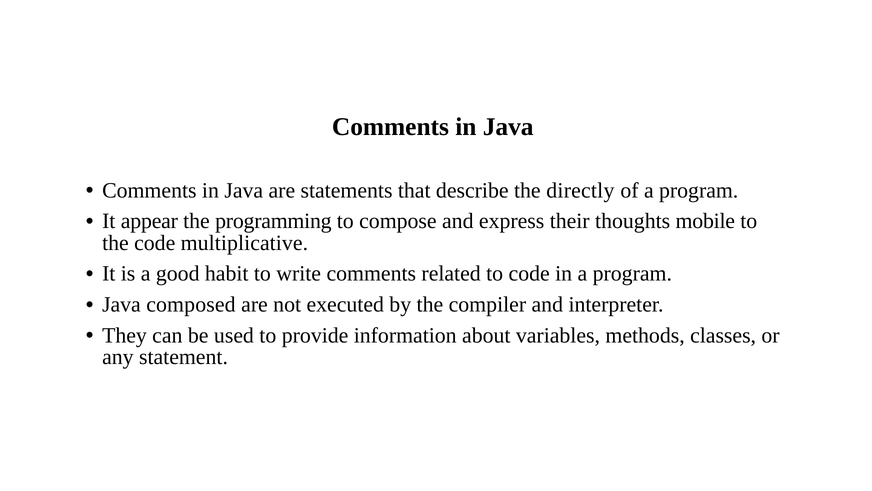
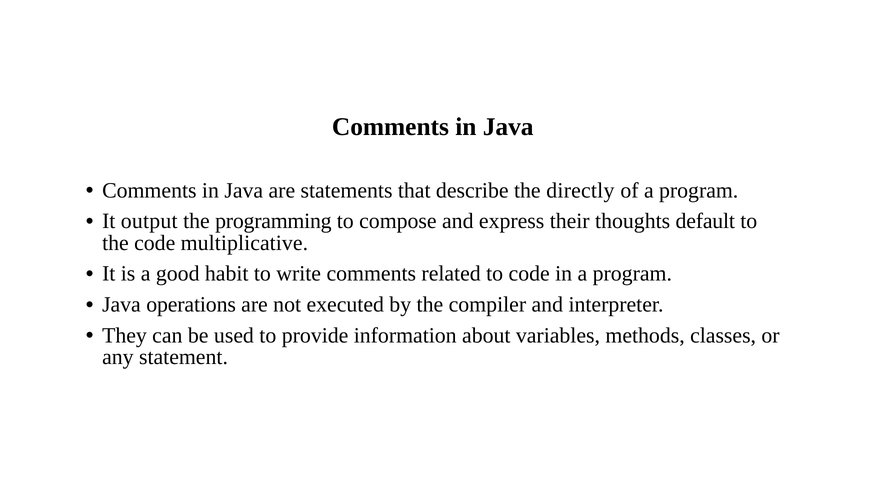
appear: appear -> output
mobile: mobile -> default
composed: composed -> operations
